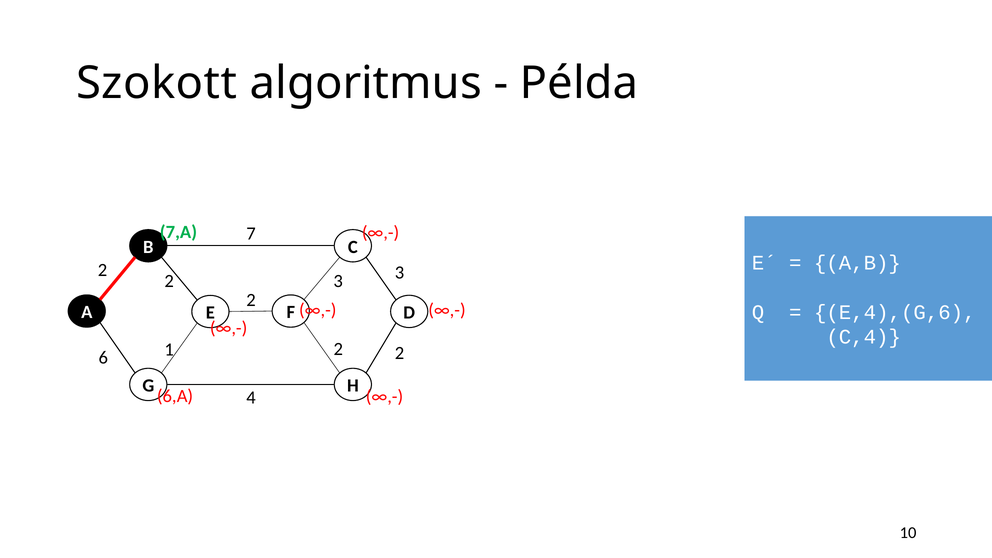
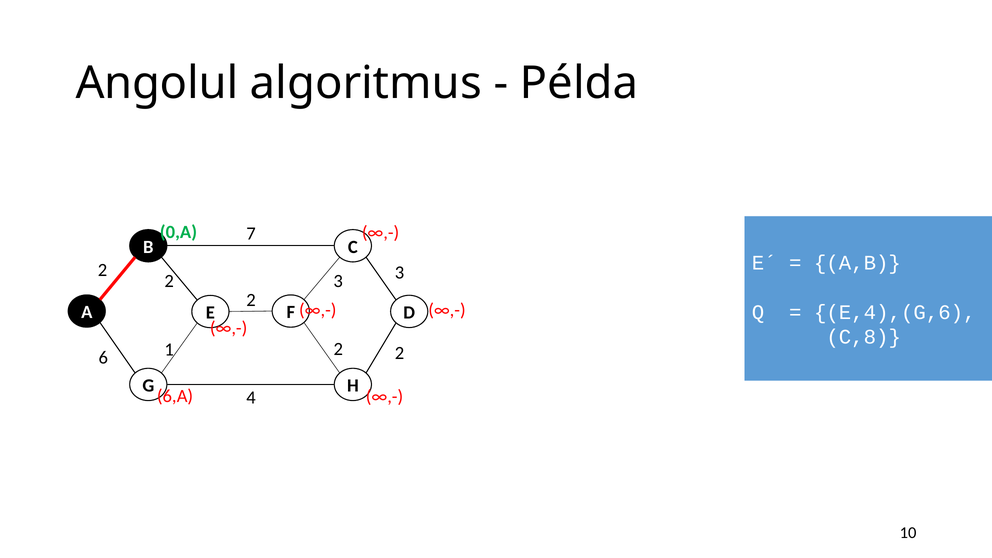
Szokott: Szokott -> Angolul
7,A: 7,A -> 0,A
C,4: C,4 -> C,8
